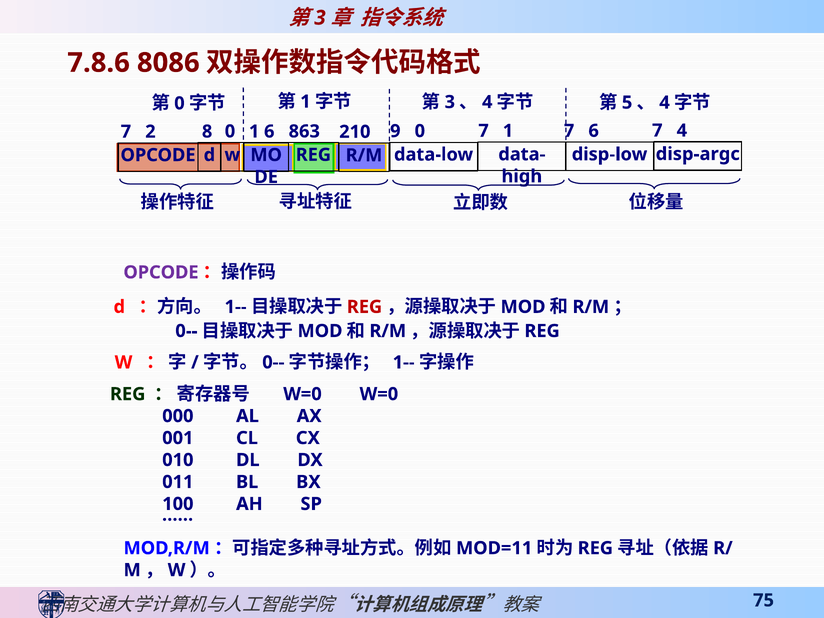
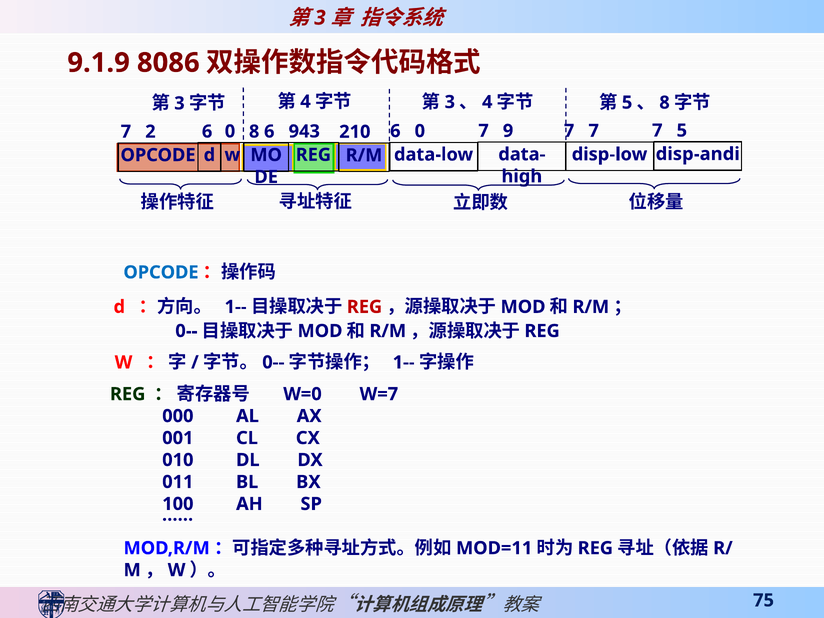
7.8.6: 7.8.6 -> 9.1.9
0 at (179, 103): 0 -> 3
1 at (305, 102): 1 -> 4
4 at (665, 103): 4 -> 8
2 8: 8 -> 6
0 1: 1 -> 8
863: 863 -> 943
210 9: 9 -> 6
7 1: 1 -> 9
6 at (594, 131): 6 -> 7
7 4: 4 -> 5
disp-argc: disp-argc -> disp-andi
OPCODE at (161, 272) colour: purple -> blue
W=0 W=0: W=0 -> W=7
